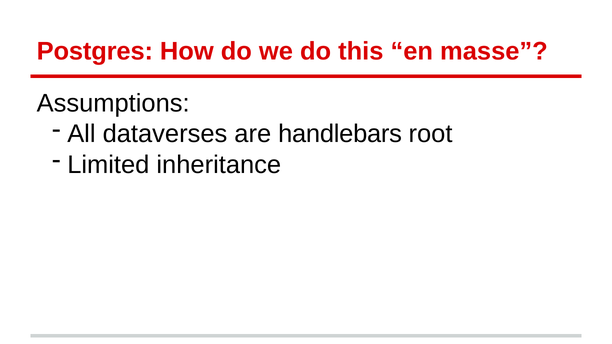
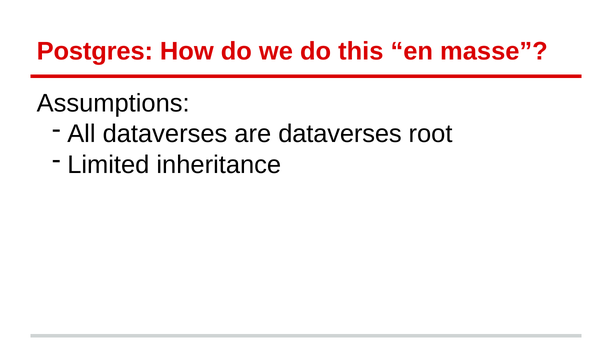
are handlebars: handlebars -> dataverses
